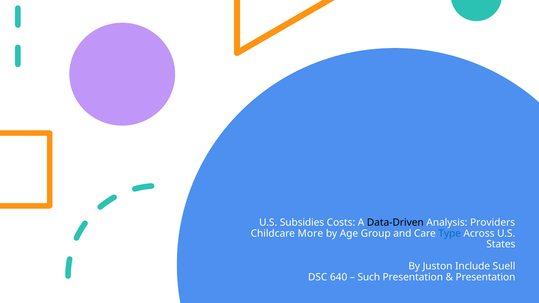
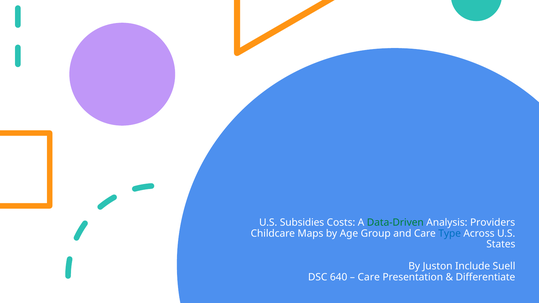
Data-Driven colour: black -> green
More: More -> Maps
Such at (369, 277): Such -> Care
Presentation at (485, 277): Presentation -> Differentiate
